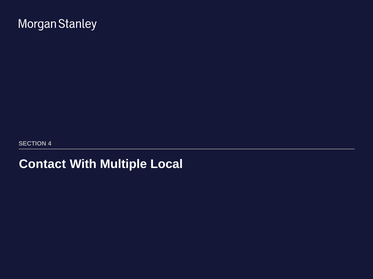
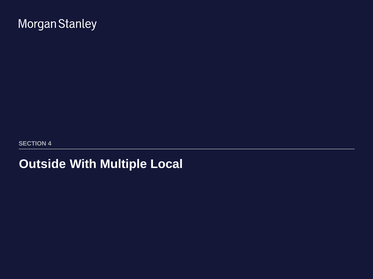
Contact: Contact -> Outside
